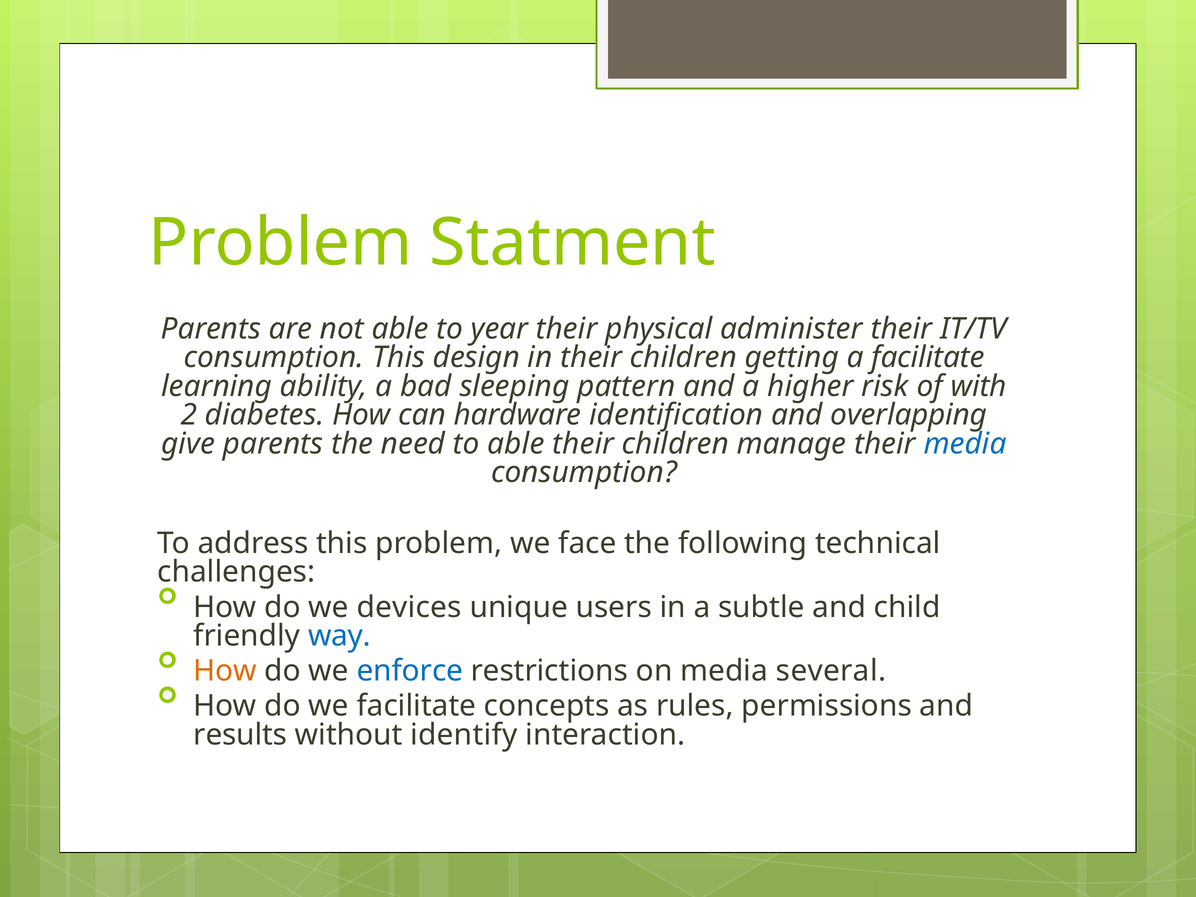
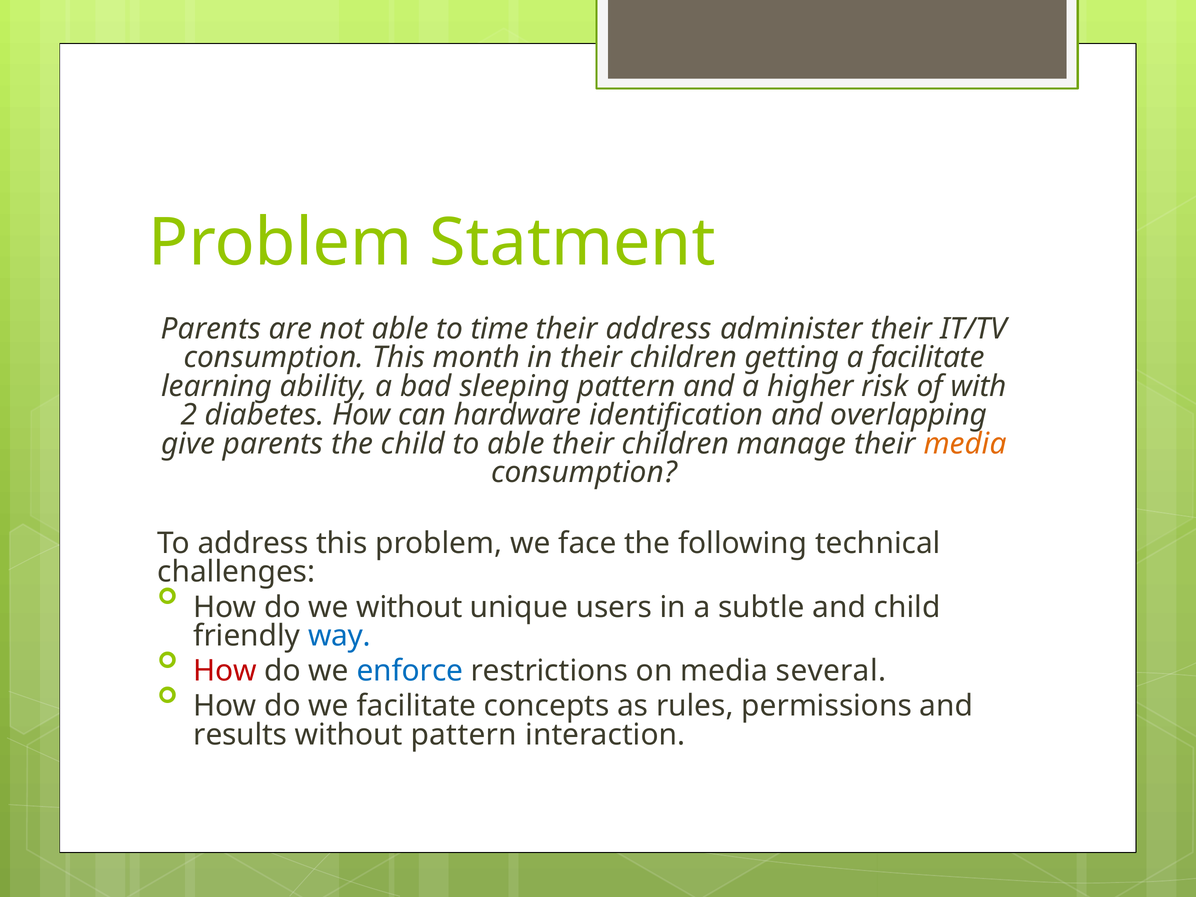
year: year -> time
their physical: physical -> address
design: design -> month
the need: need -> child
media at (965, 444) colour: blue -> orange
we devices: devices -> without
How at (225, 671) colour: orange -> red
without identify: identify -> pattern
